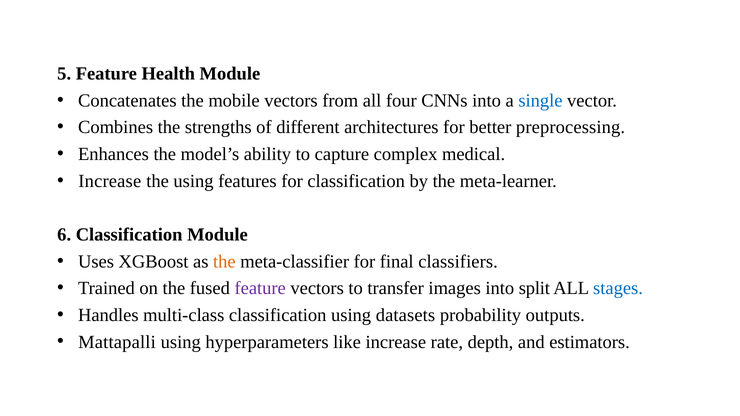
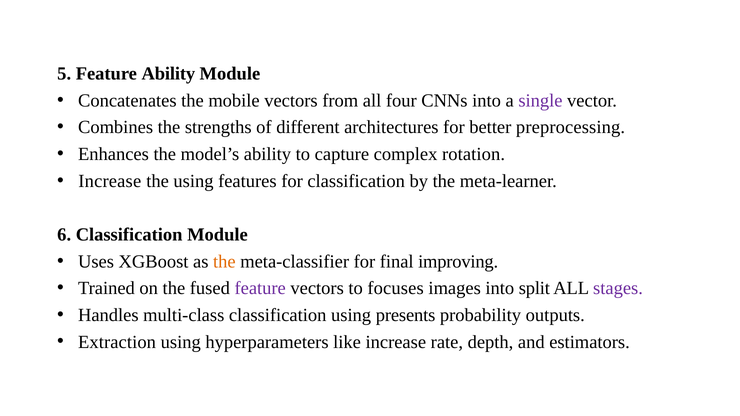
Feature Health: Health -> Ability
single colour: blue -> purple
medical: medical -> rotation
classifiers: classifiers -> improving
transfer: transfer -> focuses
stages colour: blue -> purple
datasets: datasets -> presents
Mattapalli: Mattapalli -> Extraction
